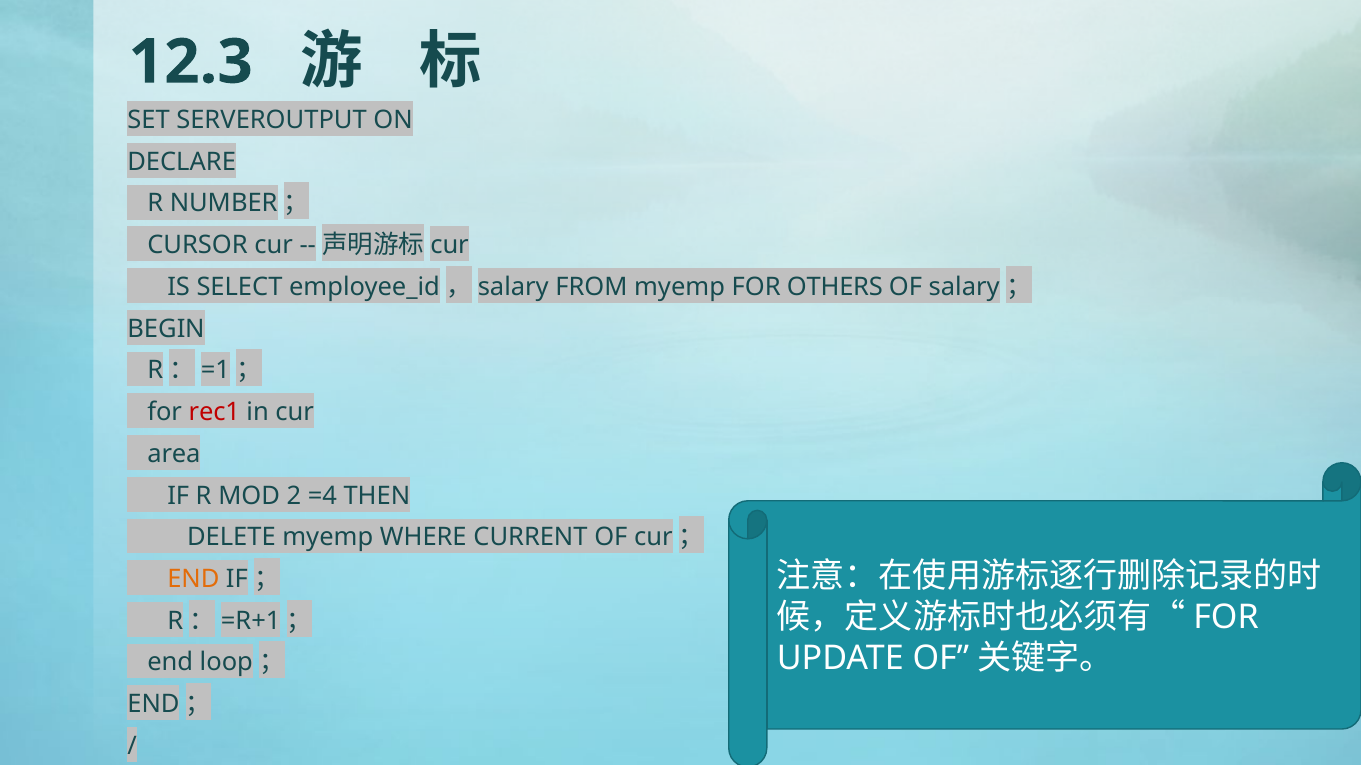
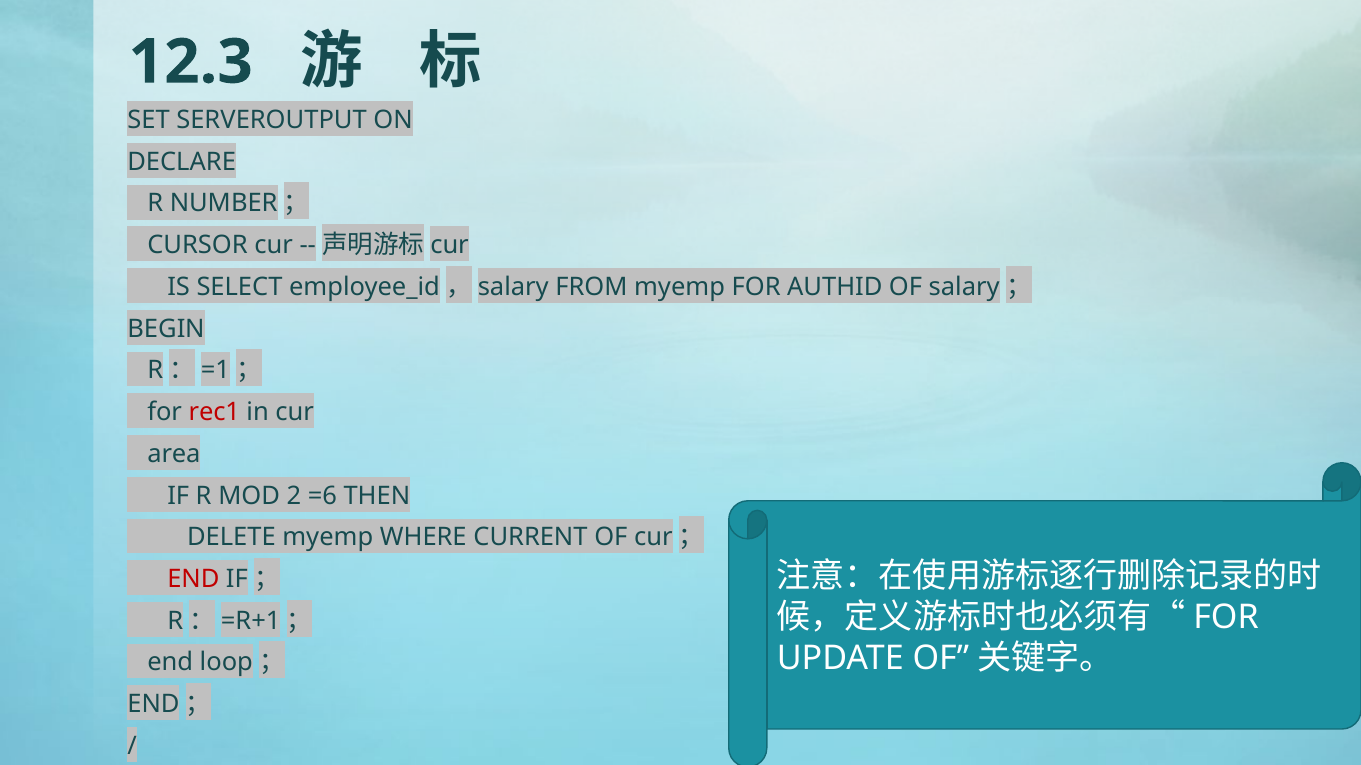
OTHERS: OTHERS -> AUTHID
=4: =4 -> =6
END at (193, 580) colour: orange -> red
